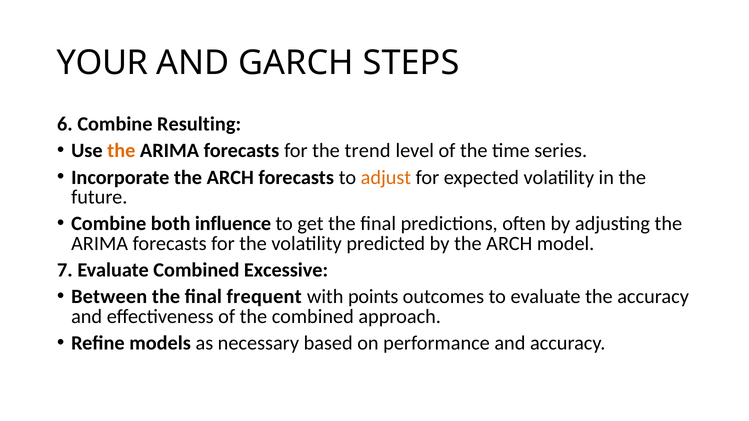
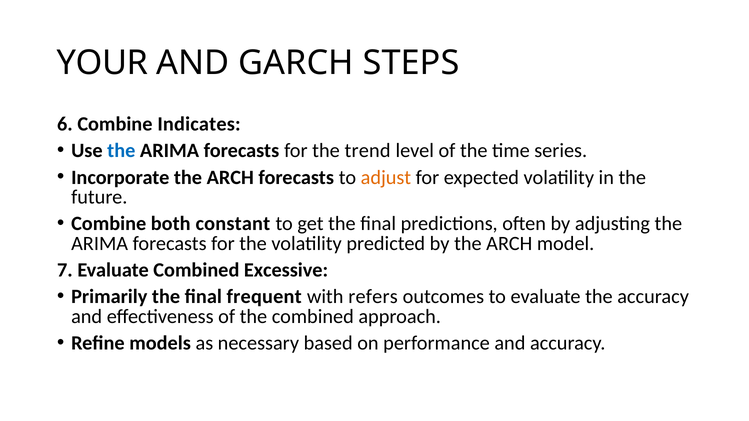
Resulting: Resulting -> Indicates
the at (121, 151) colour: orange -> blue
influence: influence -> constant
Between: Between -> Primarily
points: points -> refers
